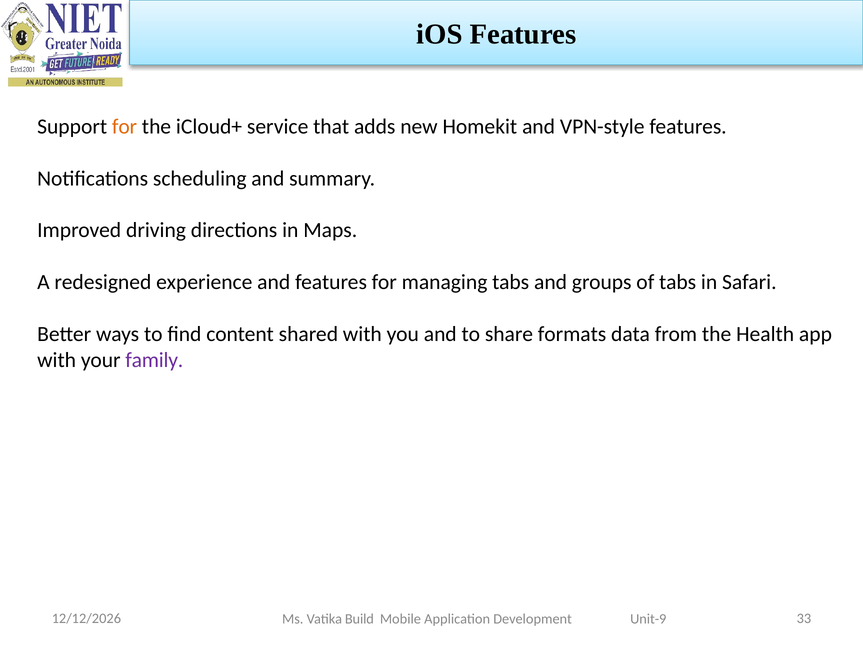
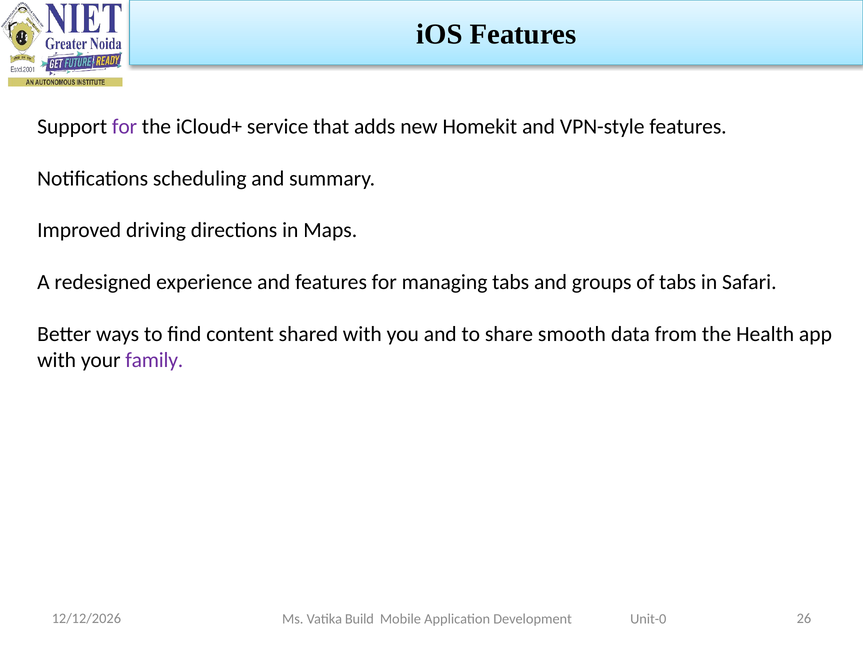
for at (125, 127) colour: orange -> purple
formats: formats -> smooth
33: 33 -> 26
Unit-9: Unit-9 -> Unit-0
